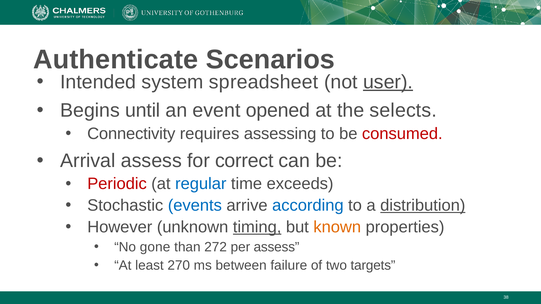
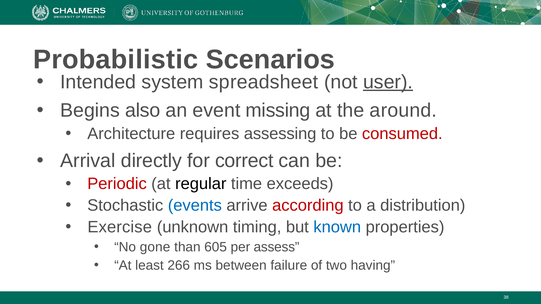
Authenticate: Authenticate -> Probabilistic
until: until -> also
opened: opened -> missing
selects: selects -> around
Connectivity: Connectivity -> Architecture
Arrival assess: assess -> directly
regular colour: blue -> black
according colour: blue -> red
distribution underline: present -> none
However: However -> Exercise
timing underline: present -> none
known colour: orange -> blue
272: 272 -> 605
270: 270 -> 266
targets: targets -> having
